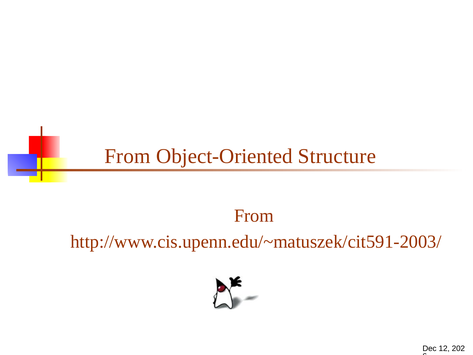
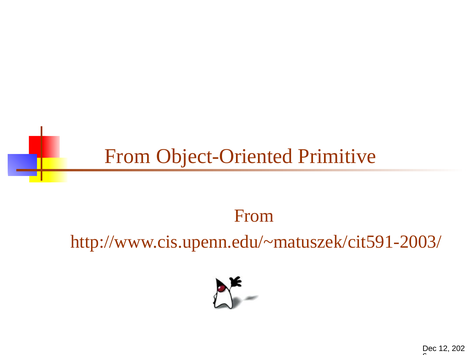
Structure: Structure -> Primitive
